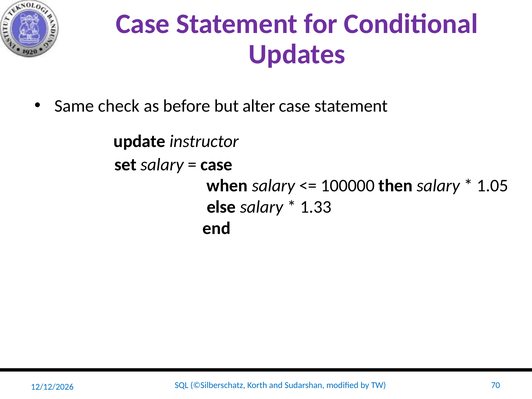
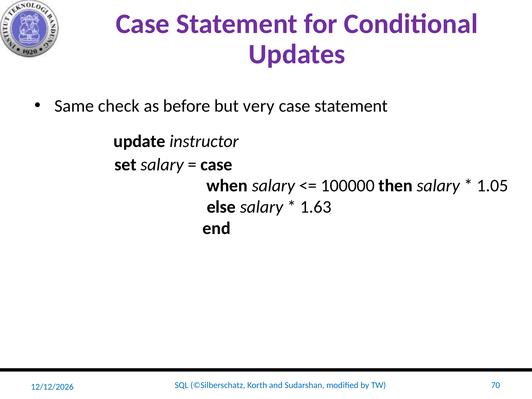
alter: alter -> very
1.33: 1.33 -> 1.63
